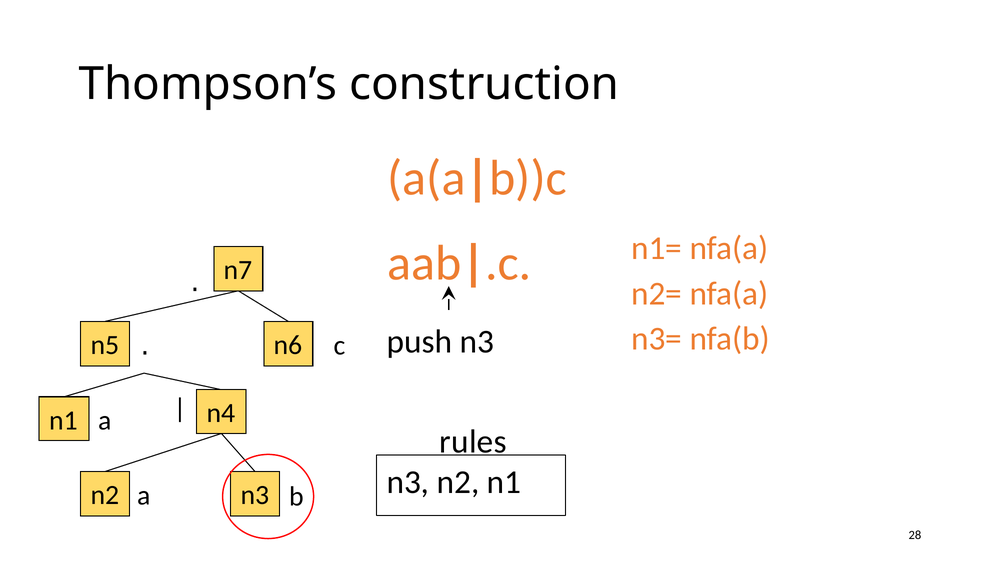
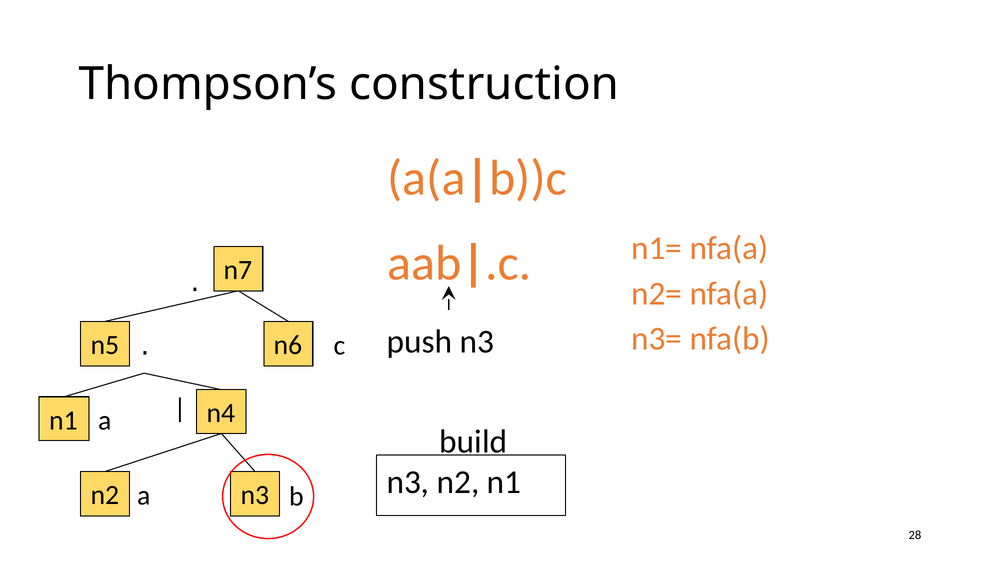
rules: rules -> build
